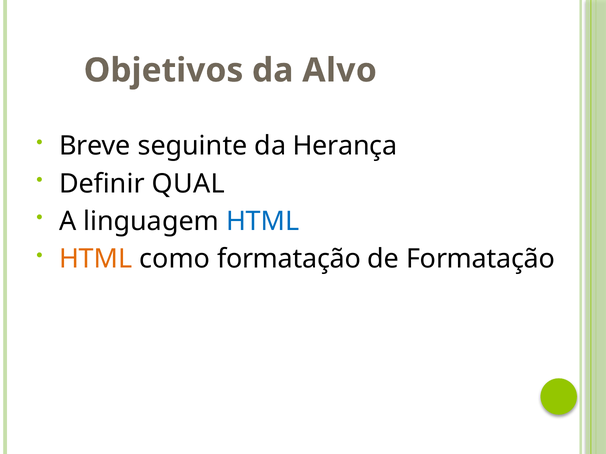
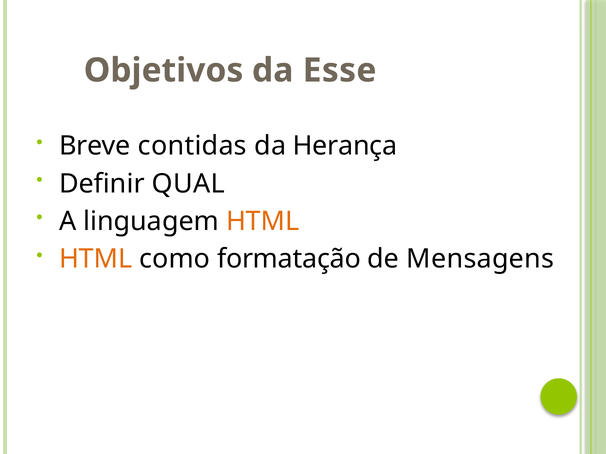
Alvo: Alvo -> Esse
seguinte: seguinte -> contidas
HTML at (263, 222) colour: blue -> orange
de Formatação: Formatação -> Mensagens
